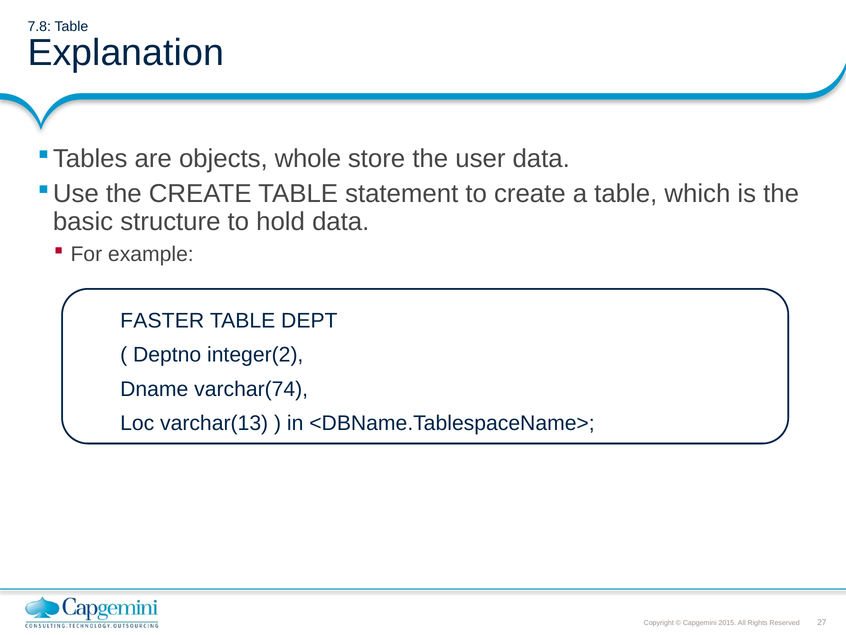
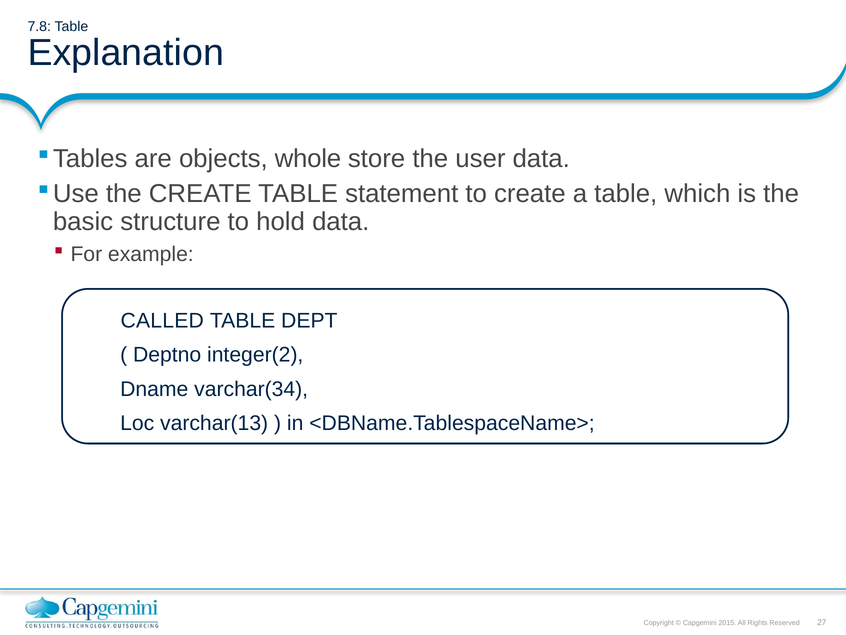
FASTER: FASTER -> CALLED
varchar(74: varchar(74 -> varchar(34
